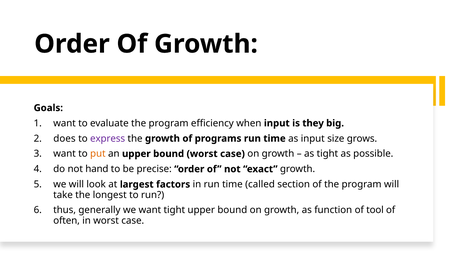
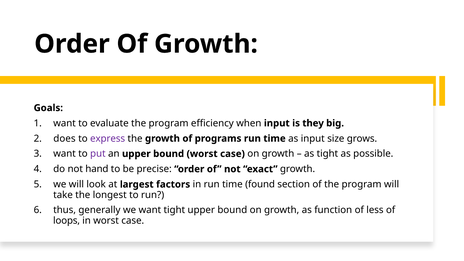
put colour: orange -> purple
called: called -> found
tool: tool -> less
often: often -> loops
